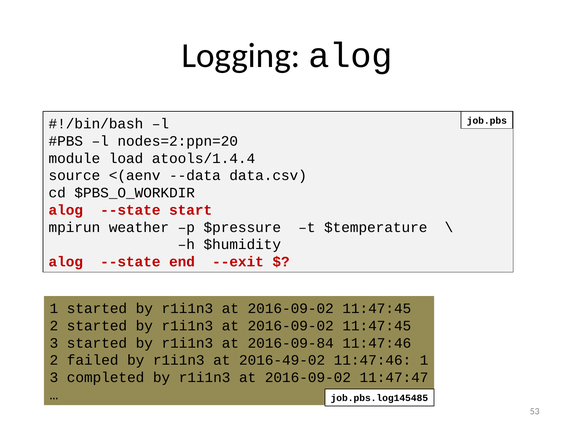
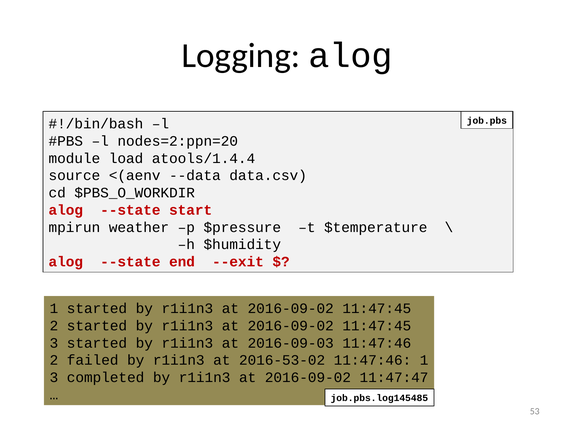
2016-09-84: 2016-09-84 -> 2016-09-03
2016-49-02: 2016-49-02 -> 2016-53-02
